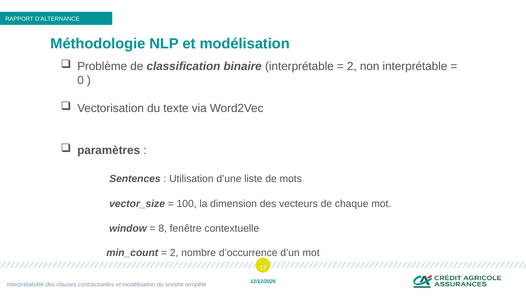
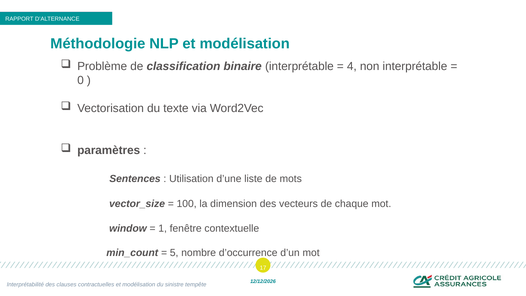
2 at (352, 66): 2 -> 4
8: 8 -> 1
2 at (174, 253): 2 -> 5
